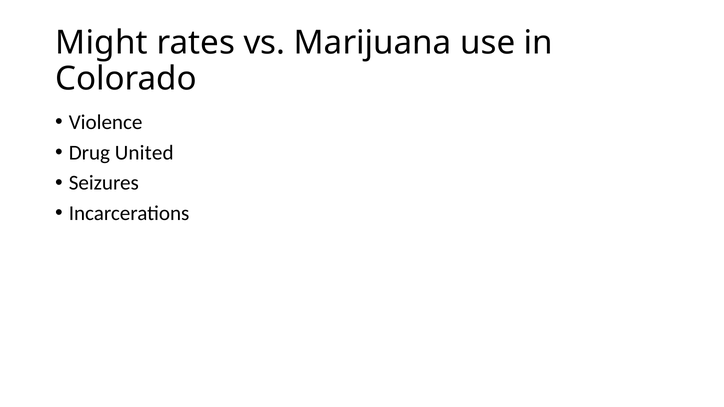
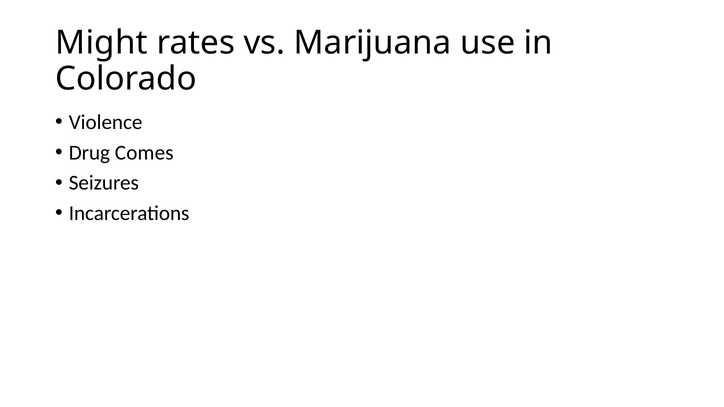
United: United -> Comes
